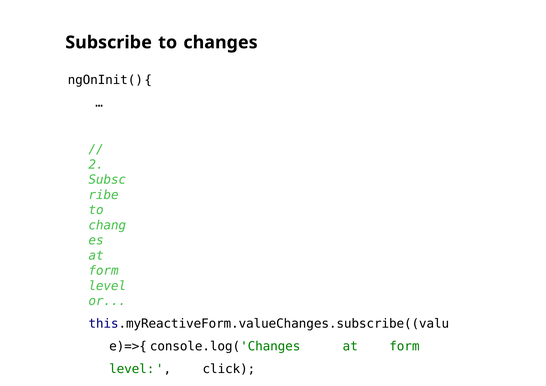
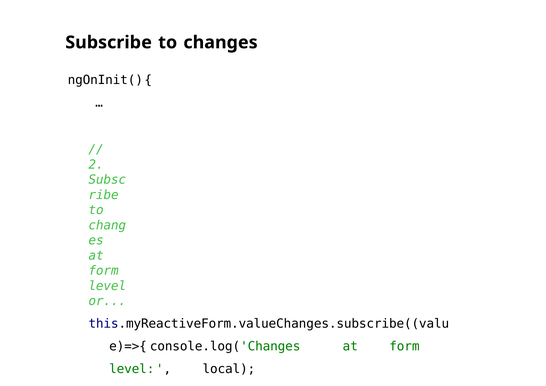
click: click -> local
